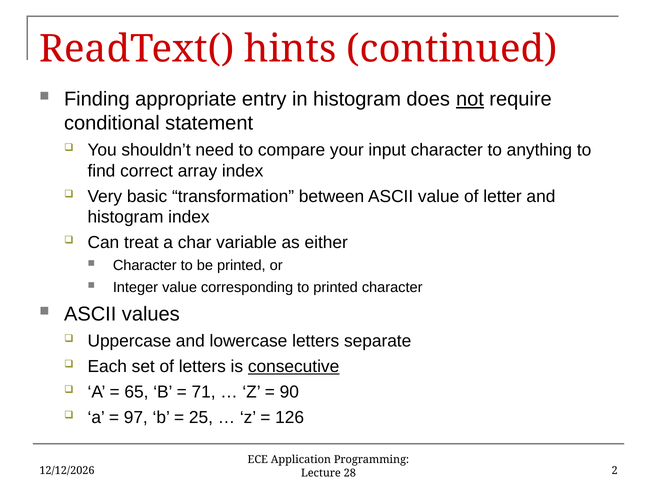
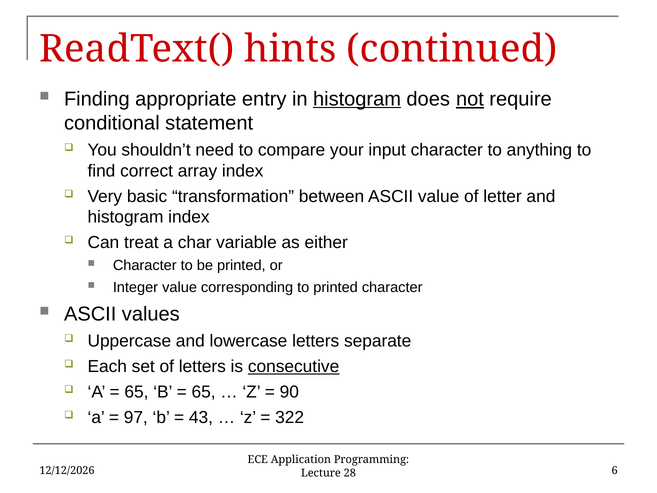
histogram at (357, 99) underline: none -> present
71 at (204, 392): 71 -> 65
25: 25 -> 43
126: 126 -> 322
2: 2 -> 6
